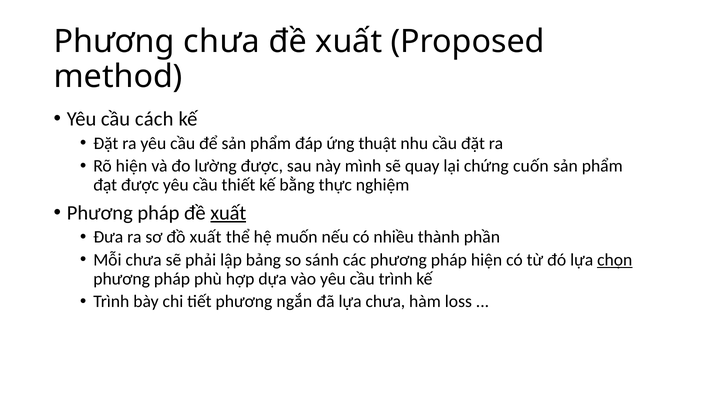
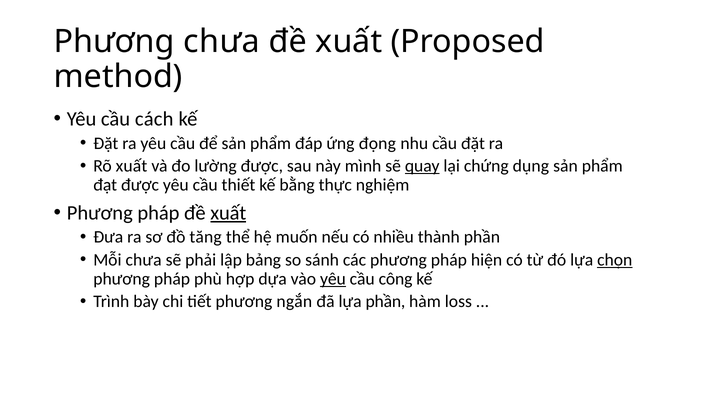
thuật: thuật -> đọng
Rõ hiện: hiện -> xuất
quay underline: none -> present
cuốn: cuốn -> dụng
đồ xuất: xuất -> tăng
yêu at (333, 279) underline: none -> present
cầu trình: trình -> công
lựa chưa: chưa -> phần
